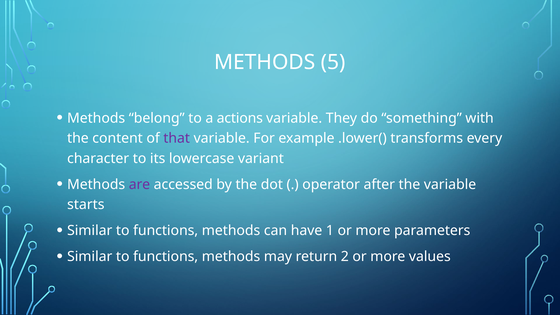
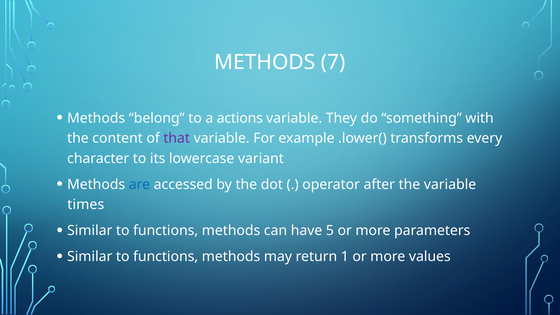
5: 5 -> 7
are colour: purple -> blue
starts: starts -> times
1: 1 -> 5
2: 2 -> 1
